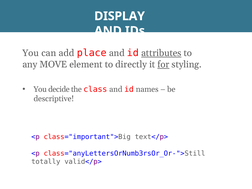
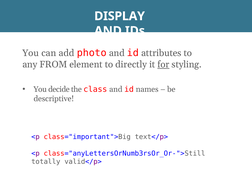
place: place -> photo
attributes underline: present -> none
MOVE: MOVE -> FROM
